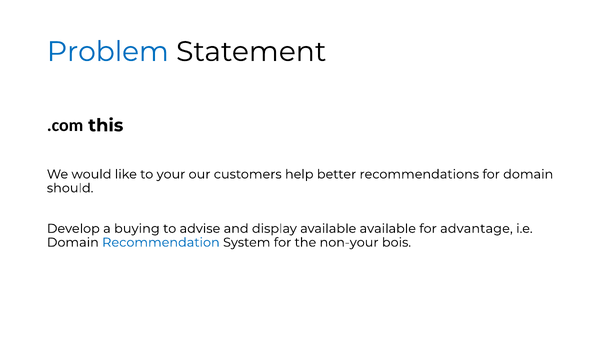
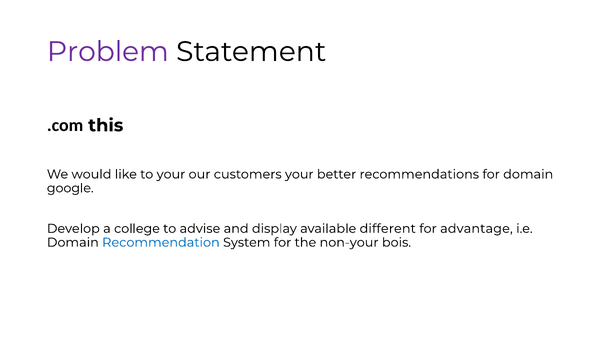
Problem colour: blue -> purple
customers help: help -> your
should: should -> google
buying: buying -> college
available available: available -> different
